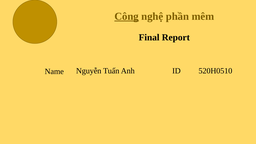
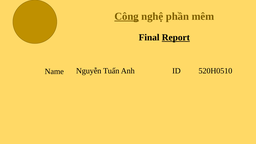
Report underline: none -> present
